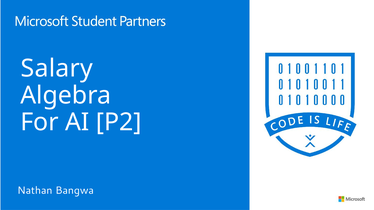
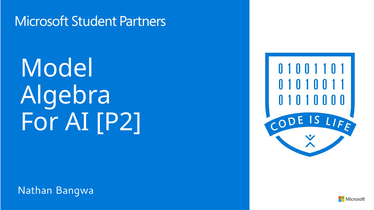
Salary: Salary -> Model
